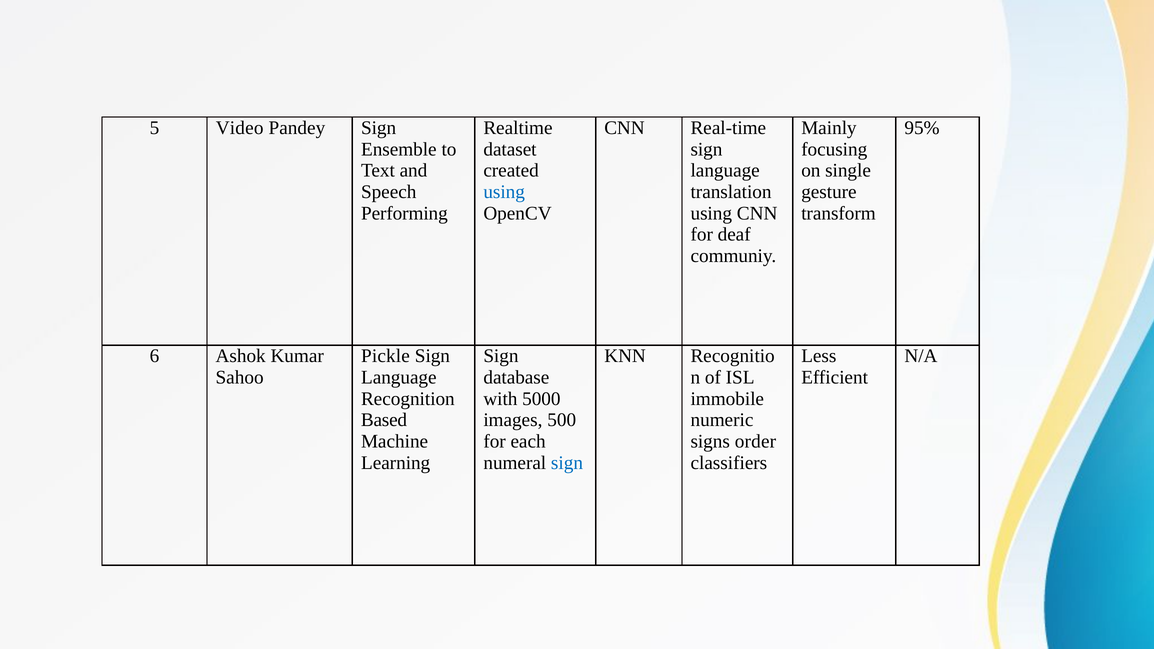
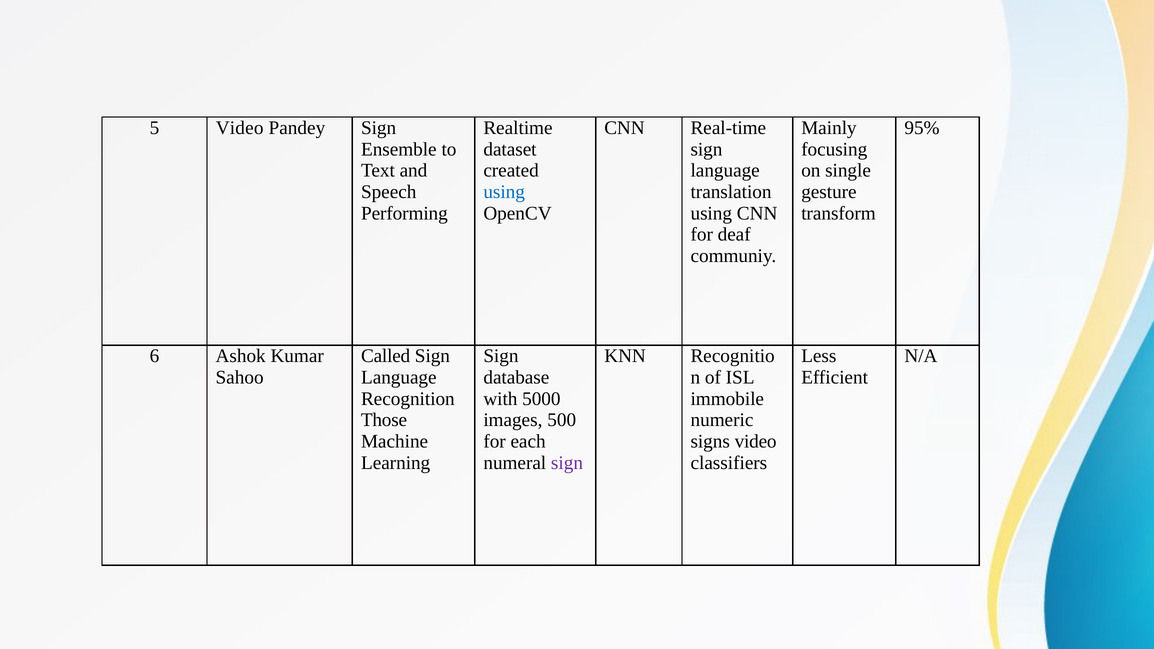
Pickle: Pickle -> Called
Based: Based -> Those
signs order: order -> video
sign at (567, 463) colour: blue -> purple
